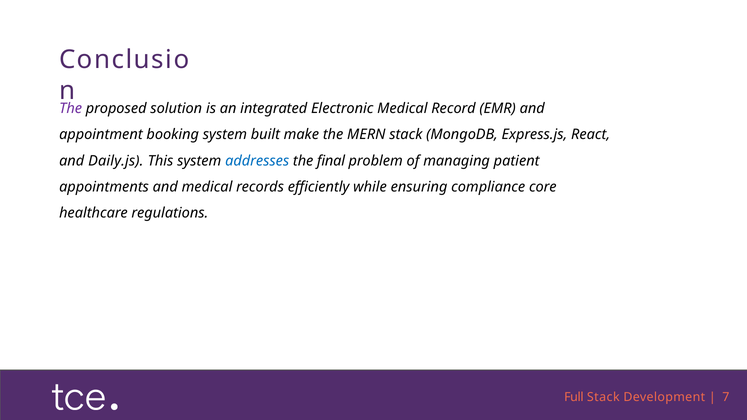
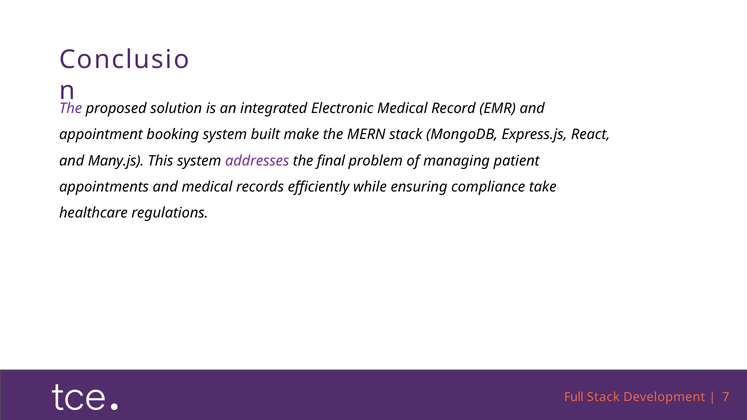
Daily.js: Daily.js -> Many.js
addresses colour: blue -> purple
core: core -> take
